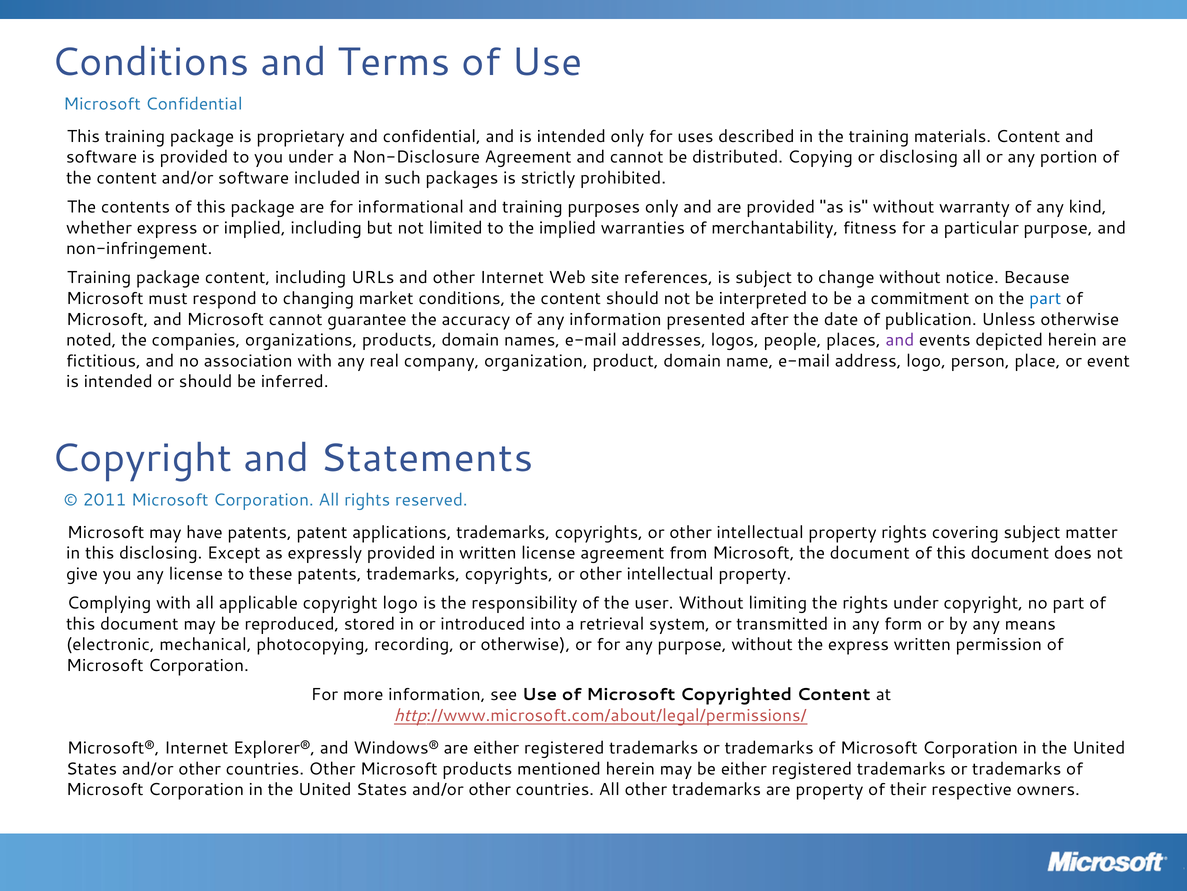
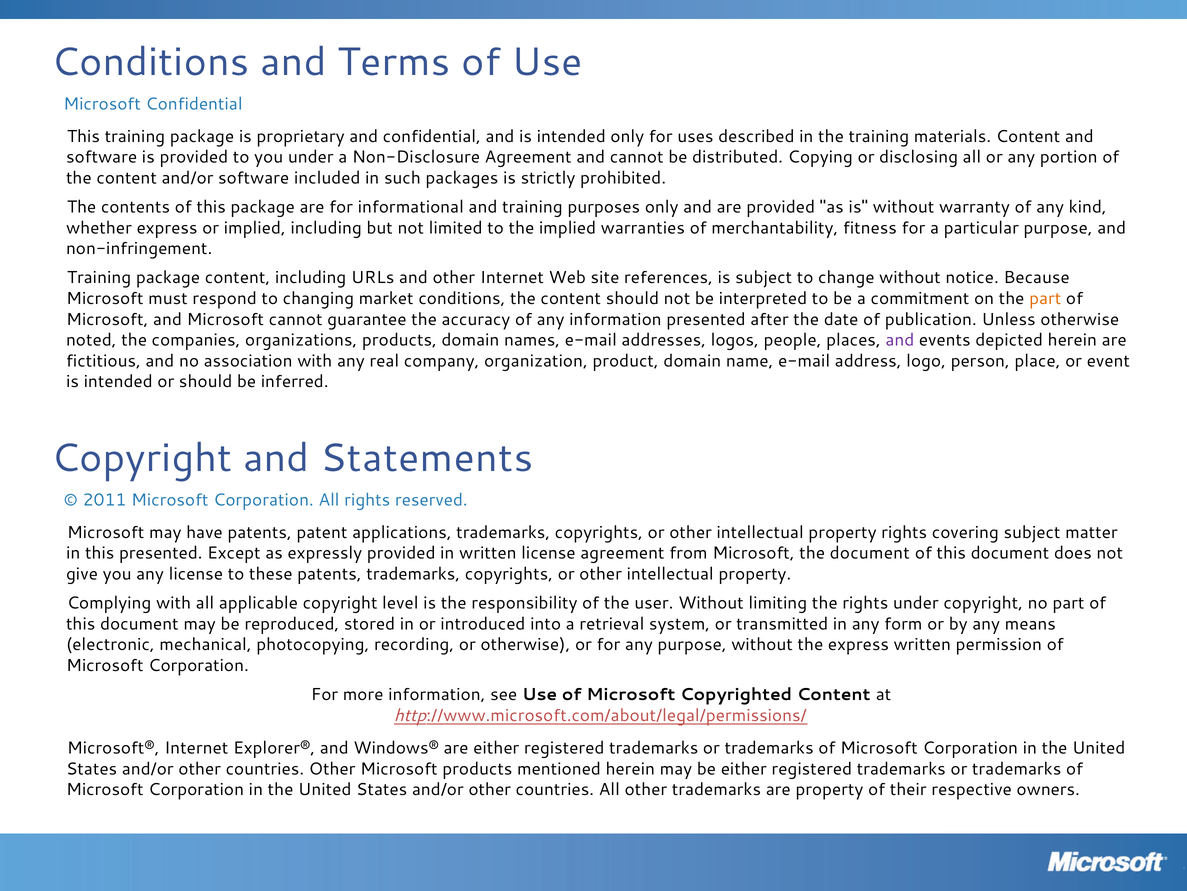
part at (1045, 298) colour: blue -> orange
this disclosing: disclosing -> presented
copyright logo: logo -> level
